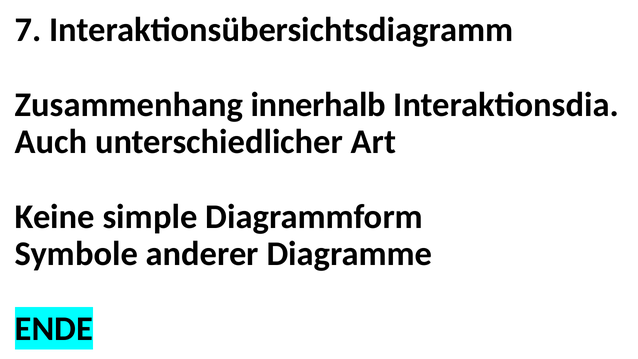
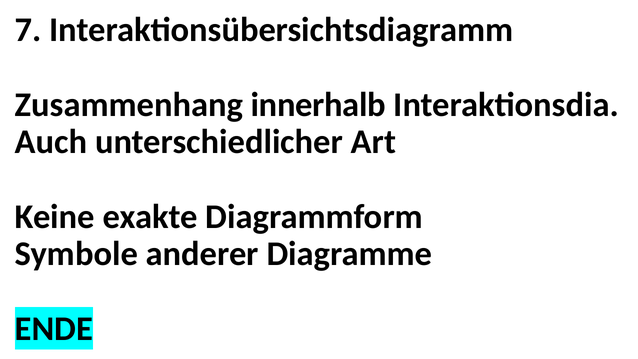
simple: simple -> exakte
